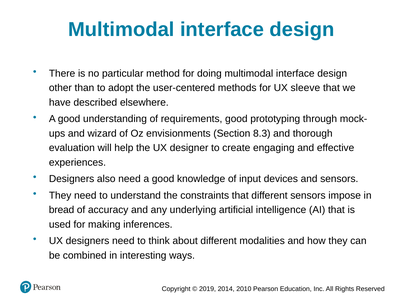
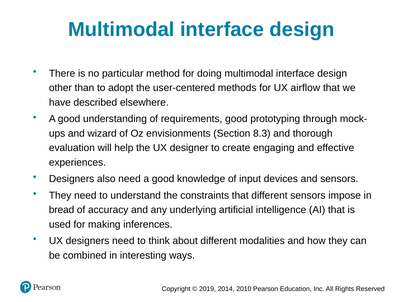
sleeve: sleeve -> airflow
